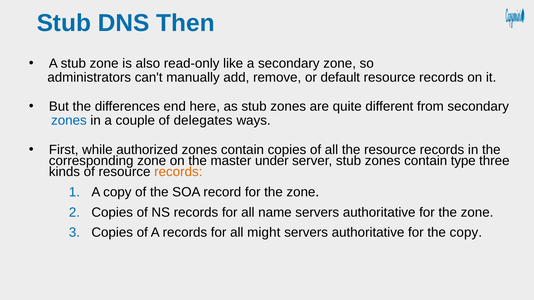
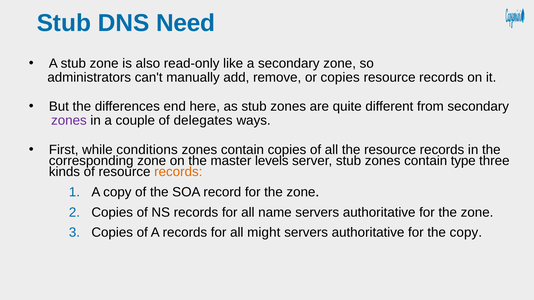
Then: Then -> Need
or default: default -> copies
zones at (69, 121) colour: blue -> purple
authorized: authorized -> conditions
under: under -> levels
